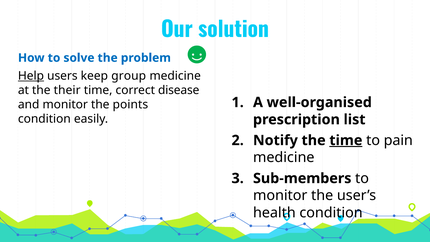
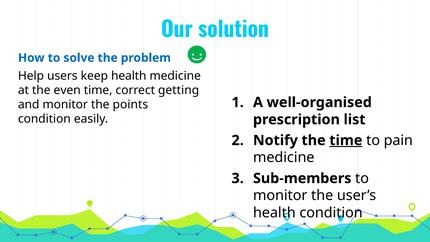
Help underline: present -> none
keep group: group -> health
their: their -> even
disease: disease -> getting
